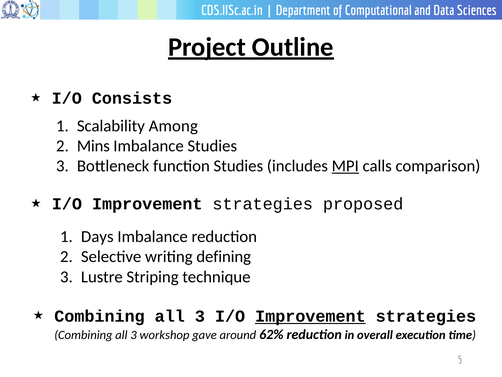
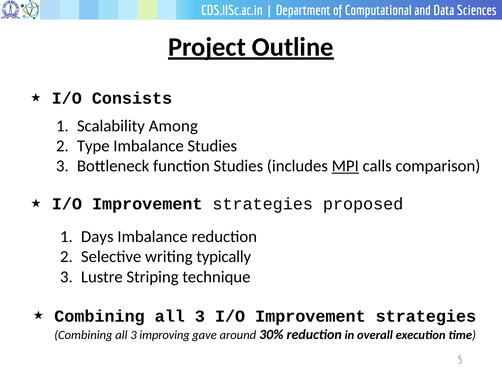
Mins: Mins -> Type
defining: defining -> typically
Improvement at (310, 316) underline: present -> none
workshop: workshop -> improving
62%: 62% -> 30%
